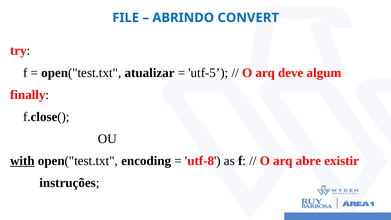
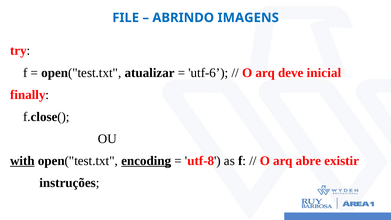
CONVERT: CONVERT -> IMAGENS
utf-5: utf-5 -> utf-6
algum: algum -> inicial
encoding underline: none -> present
